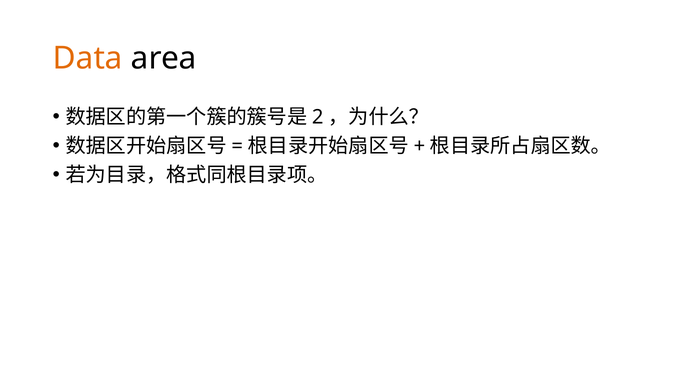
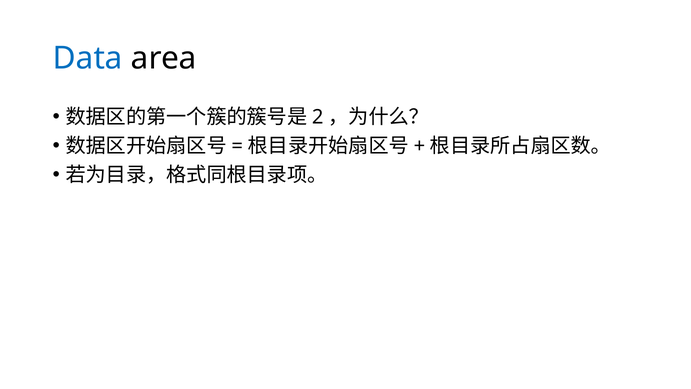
Data colour: orange -> blue
